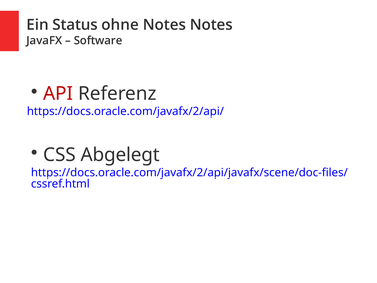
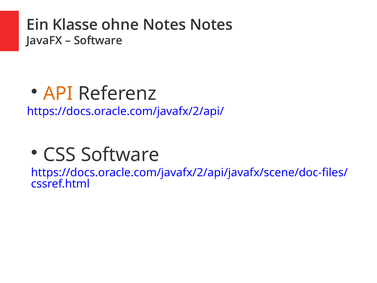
Status: Status -> Klasse
API colour: red -> orange
CSS Abgelegt: Abgelegt -> Software
